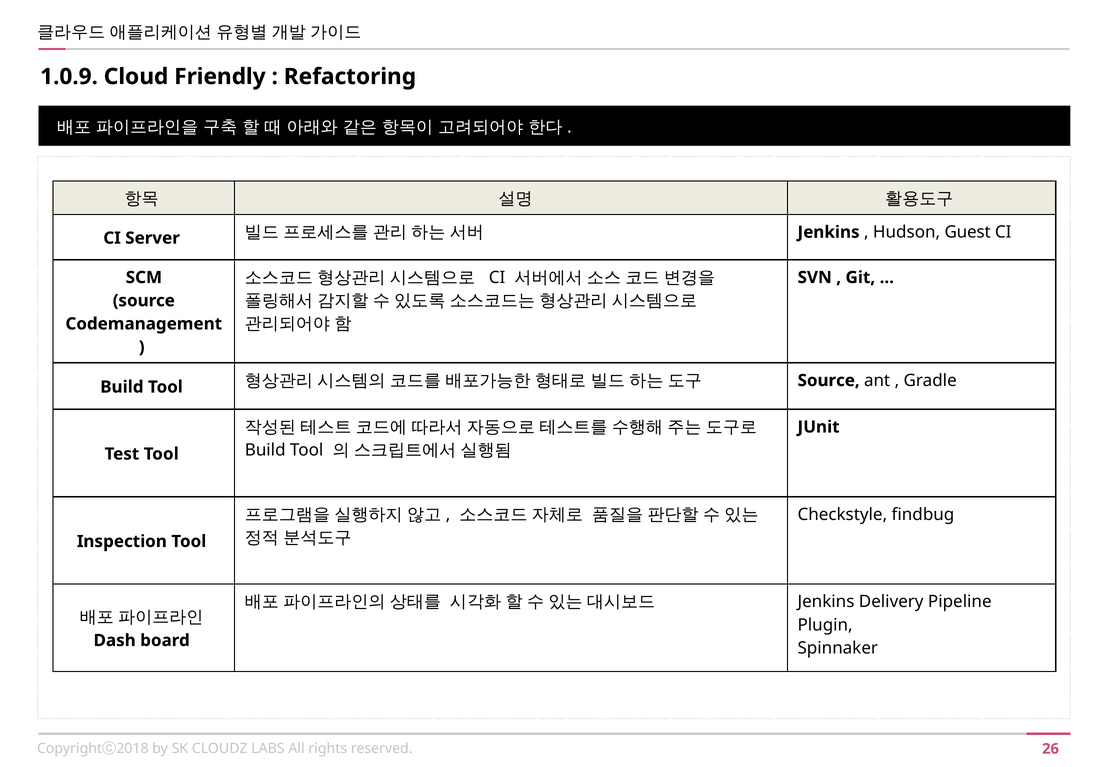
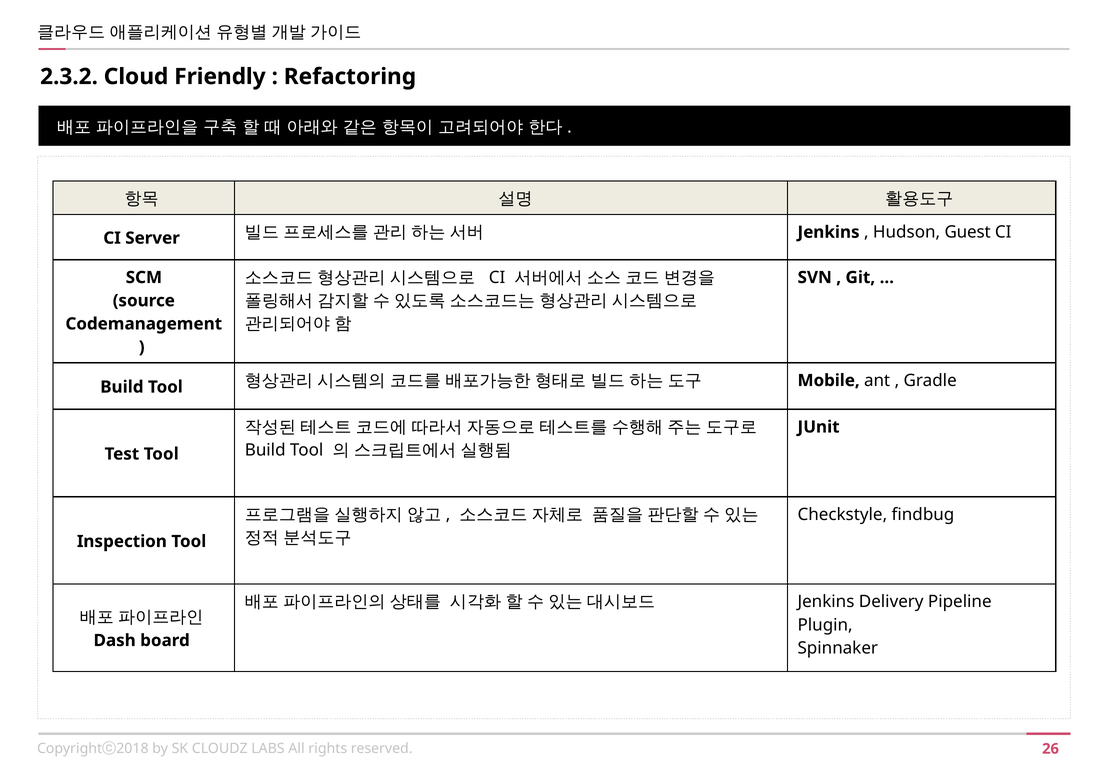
1.0.9: 1.0.9 -> 2.3.2
Source at (829, 381): Source -> Mobile
